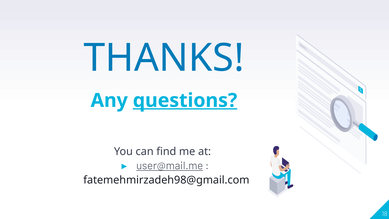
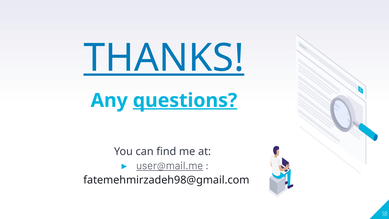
THANKS underline: none -> present
